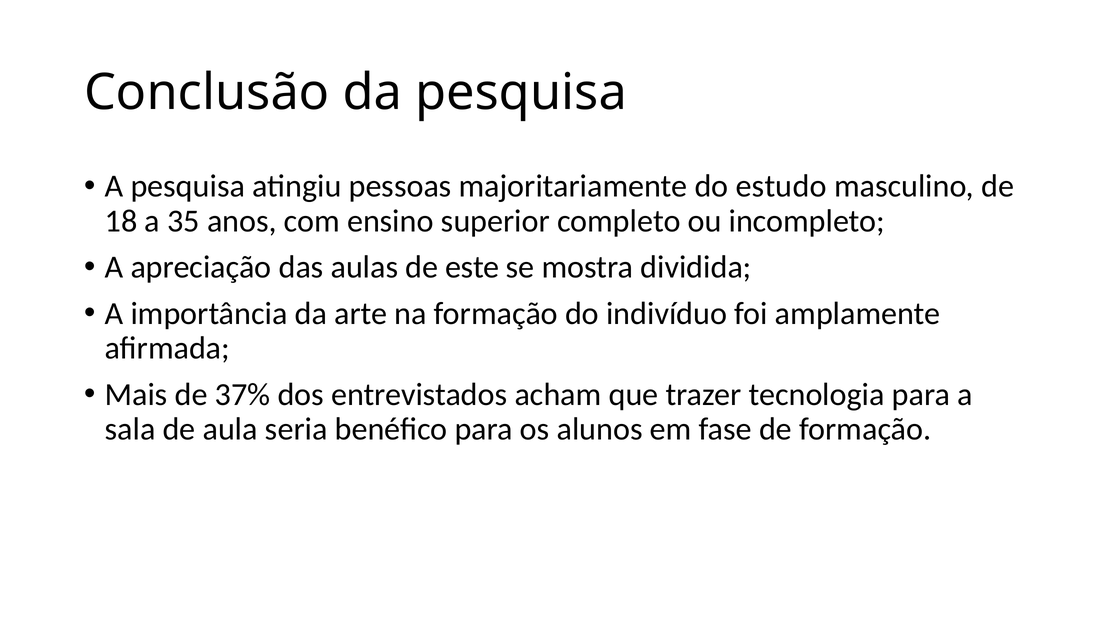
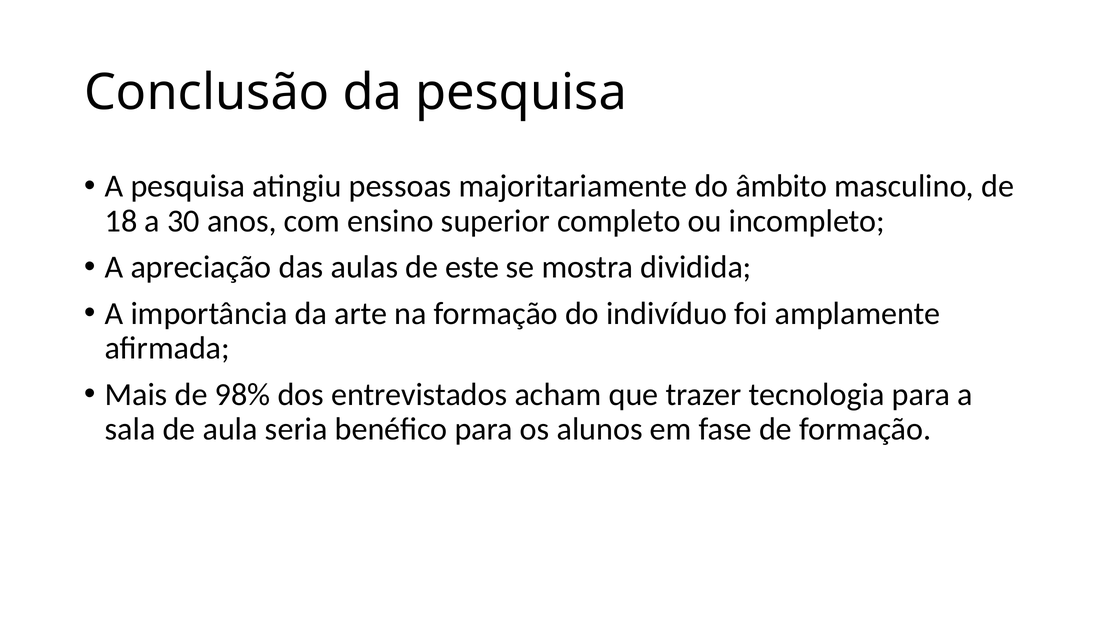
estudo: estudo -> âmbito
35: 35 -> 30
37%: 37% -> 98%
